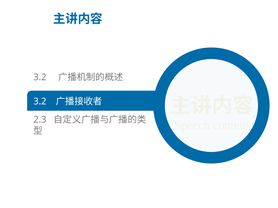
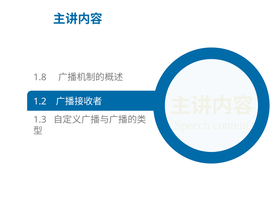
3.2 at (40, 77): 3.2 -> 1.8
3.2 at (40, 102): 3.2 -> 1.2
2.3: 2.3 -> 1.3
